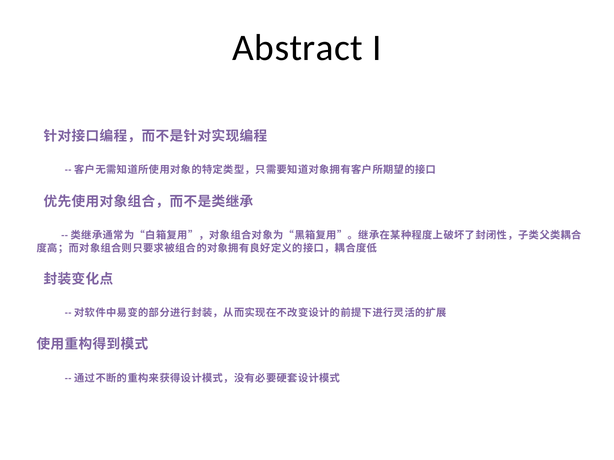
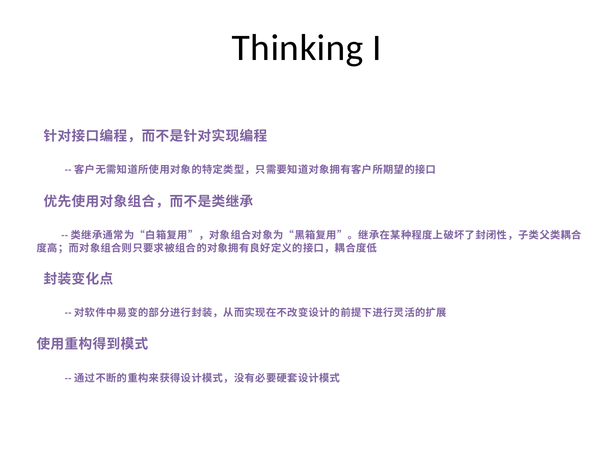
Abstract: Abstract -> Thinking
